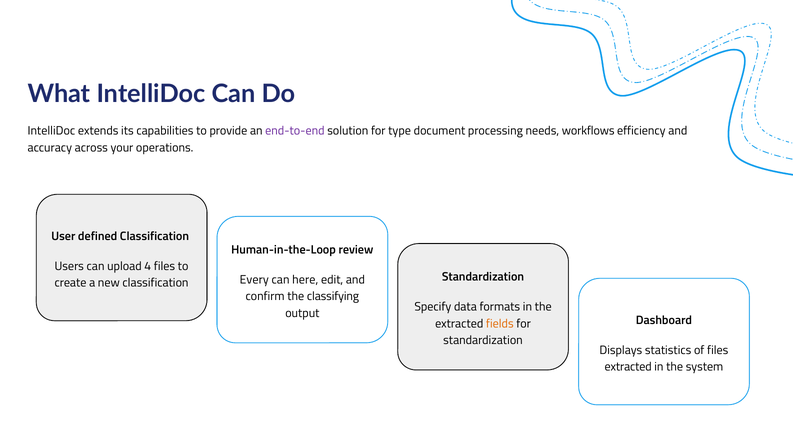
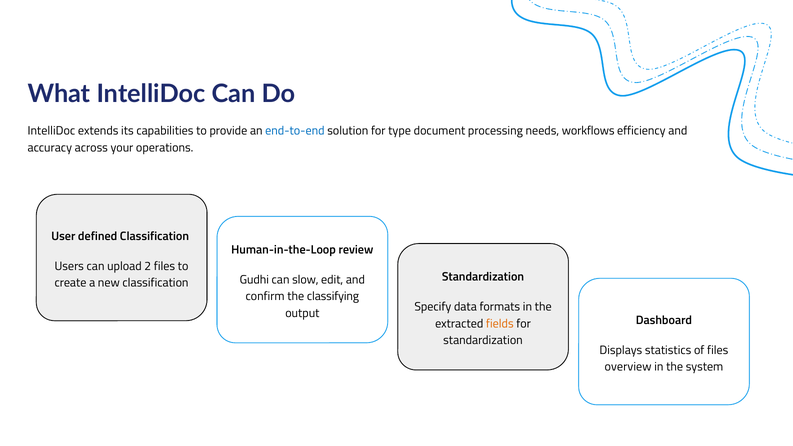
end-to-end colour: purple -> blue
4: 4 -> 2
Every: Every -> Gudhi
here: here -> slow
extracted at (628, 367): extracted -> overview
